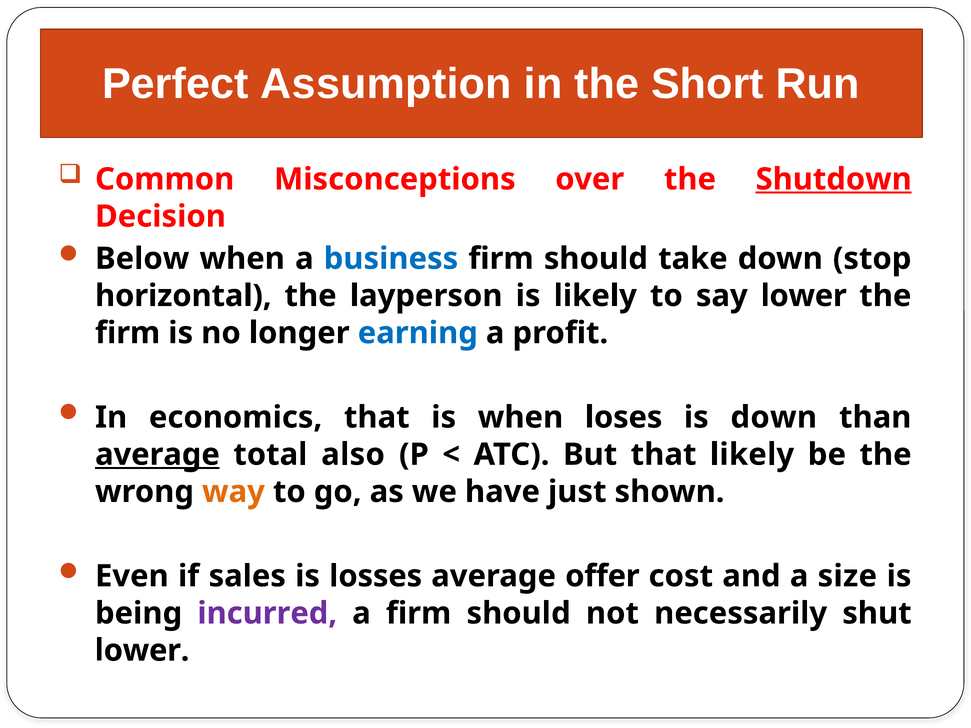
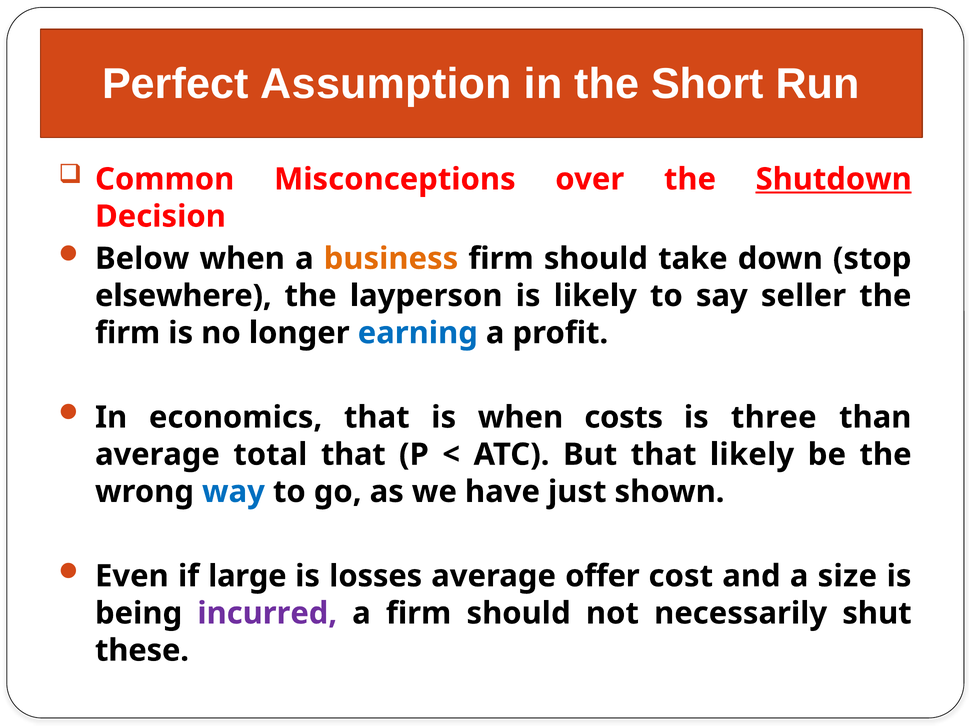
business colour: blue -> orange
horizontal: horizontal -> elsewhere
say lower: lower -> seller
loses: loses -> costs
is down: down -> three
average at (157, 455) underline: present -> none
total also: also -> that
way colour: orange -> blue
sales: sales -> large
lower at (142, 651): lower -> these
